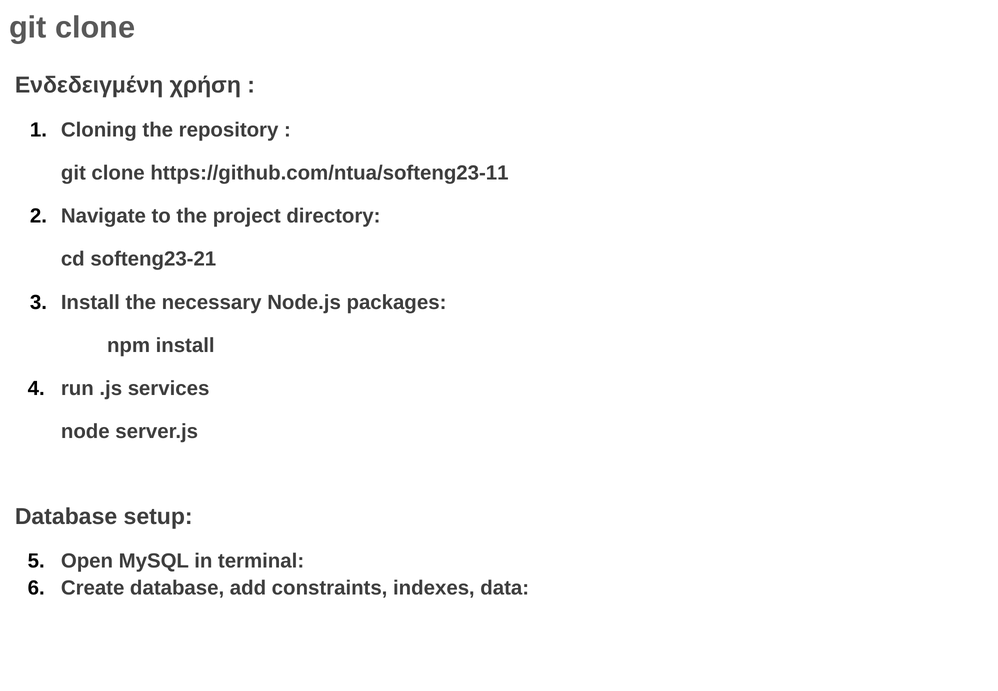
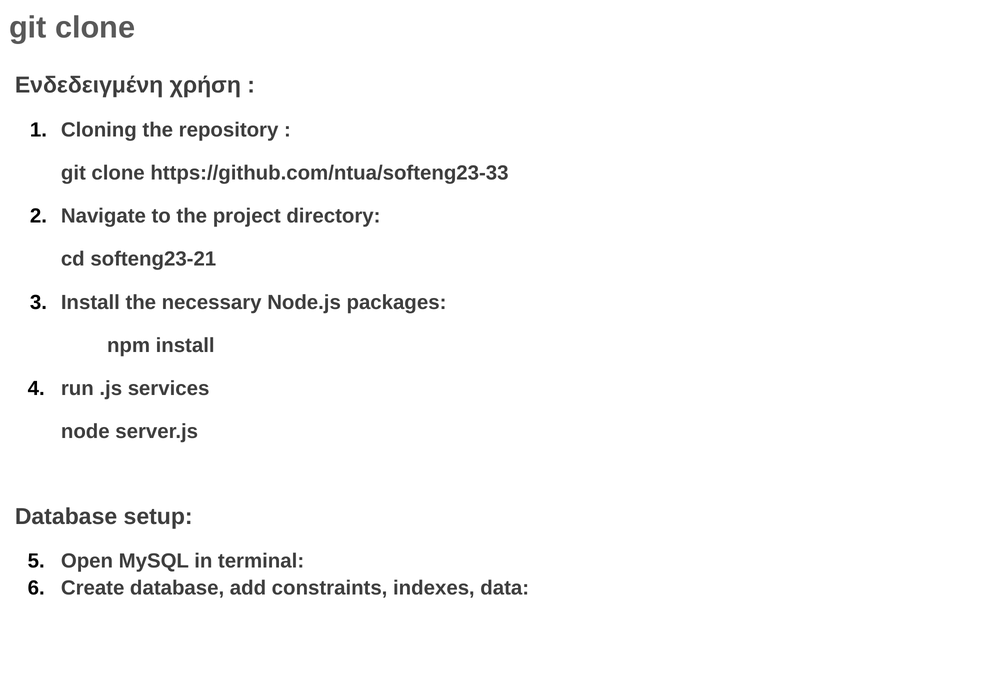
https://github.com/ntua/softeng23-11: https://github.com/ntua/softeng23-11 -> https://github.com/ntua/softeng23-33
